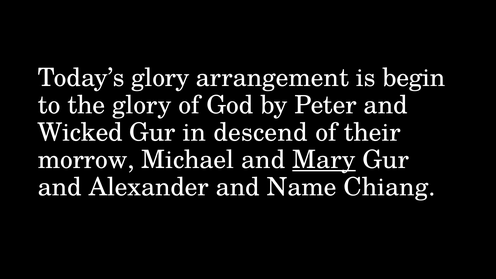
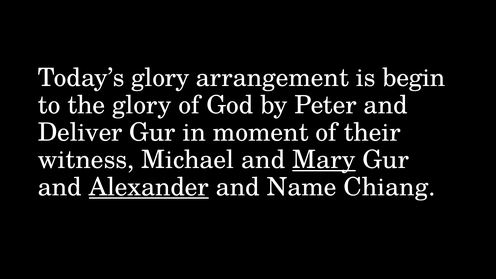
Wicked: Wicked -> Deliver
descend: descend -> moment
morrow: morrow -> witness
Alexander underline: none -> present
